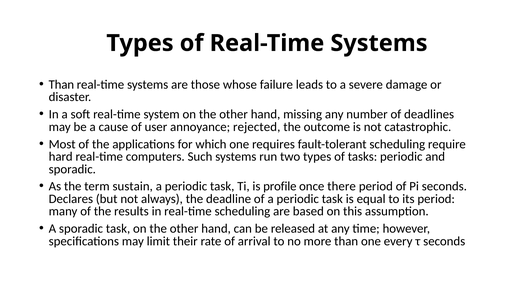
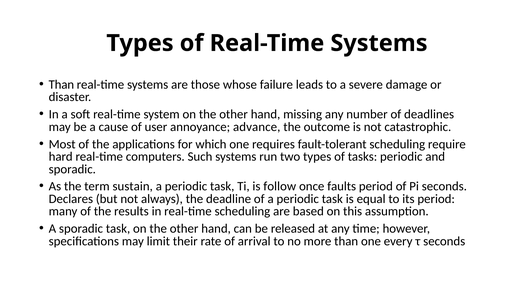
rejected: rejected -> advance
profile: profile -> follow
there: there -> faults
